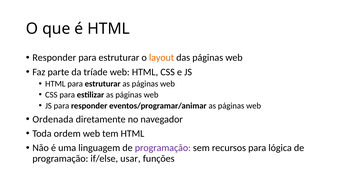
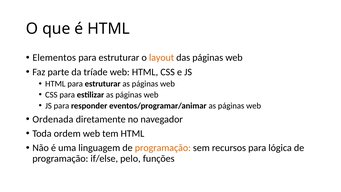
Responder at (54, 58): Responder -> Elementos
programação at (163, 148) colour: purple -> orange
usar: usar -> pelo
